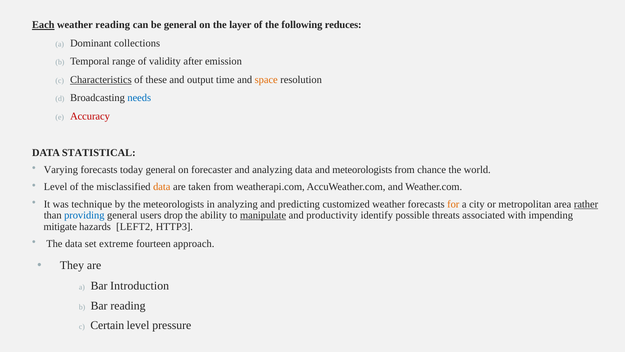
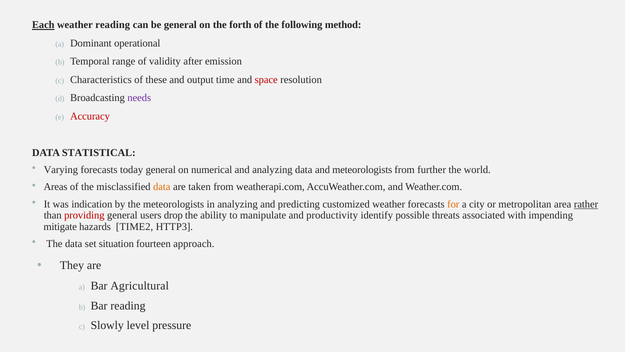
layer: layer -> forth
reduces: reduces -> method
collections: collections -> operational
Characteristics underline: present -> none
space colour: orange -> red
needs colour: blue -> purple
forecaster: forecaster -> numerical
chance: chance -> further
Level at (56, 187): Level -> Areas
technique: technique -> indication
providing colour: blue -> red
manipulate underline: present -> none
LEFT2: LEFT2 -> TIME2
extreme: extreme -> situation
Introduction: Introduction -> Agricultural
Certain: Certain -> Slowly
